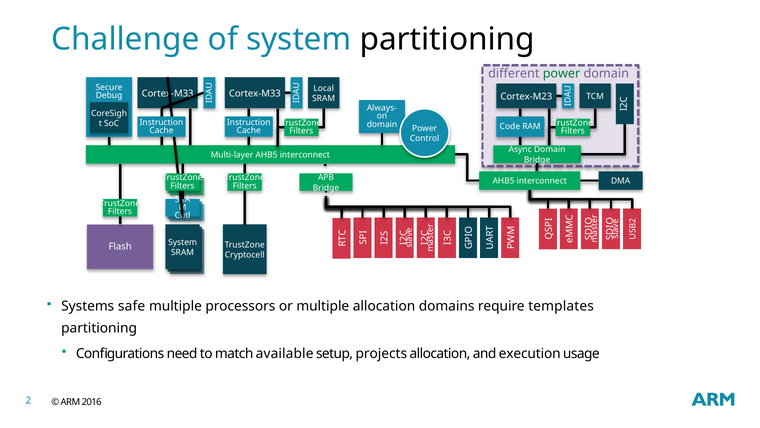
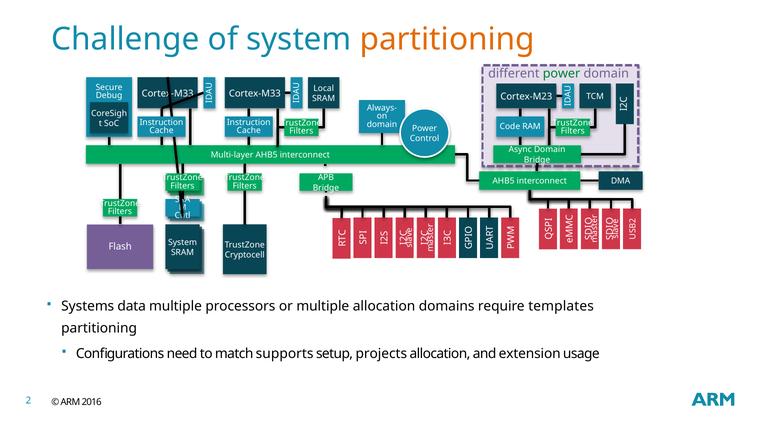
partitioning at (447, 39) colour: black -> orange
safe: safe -> data
available: available -> supports
execution: execution -> extension
